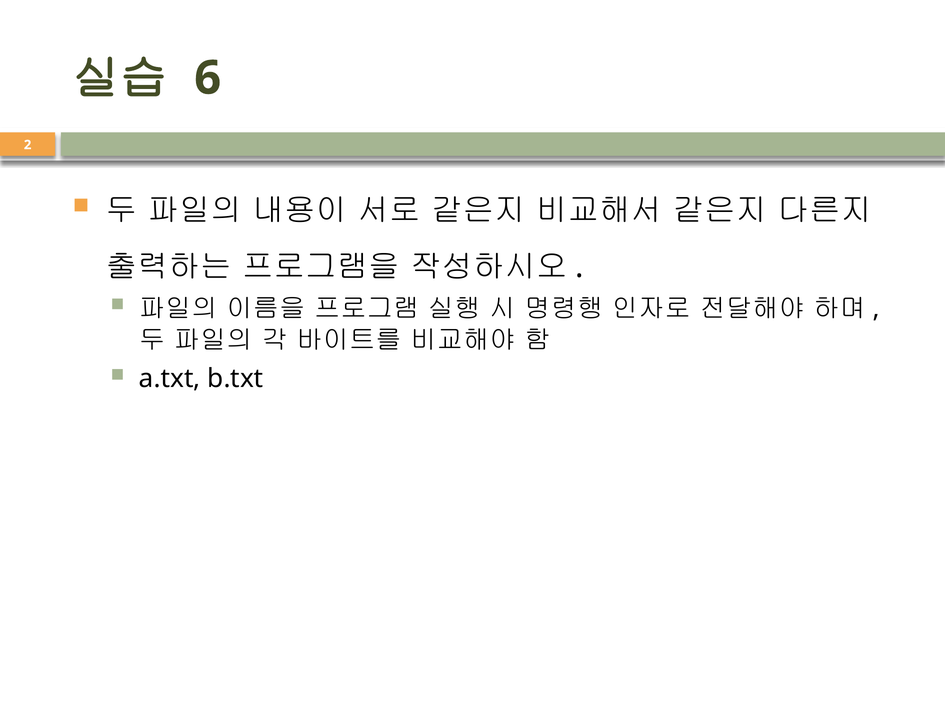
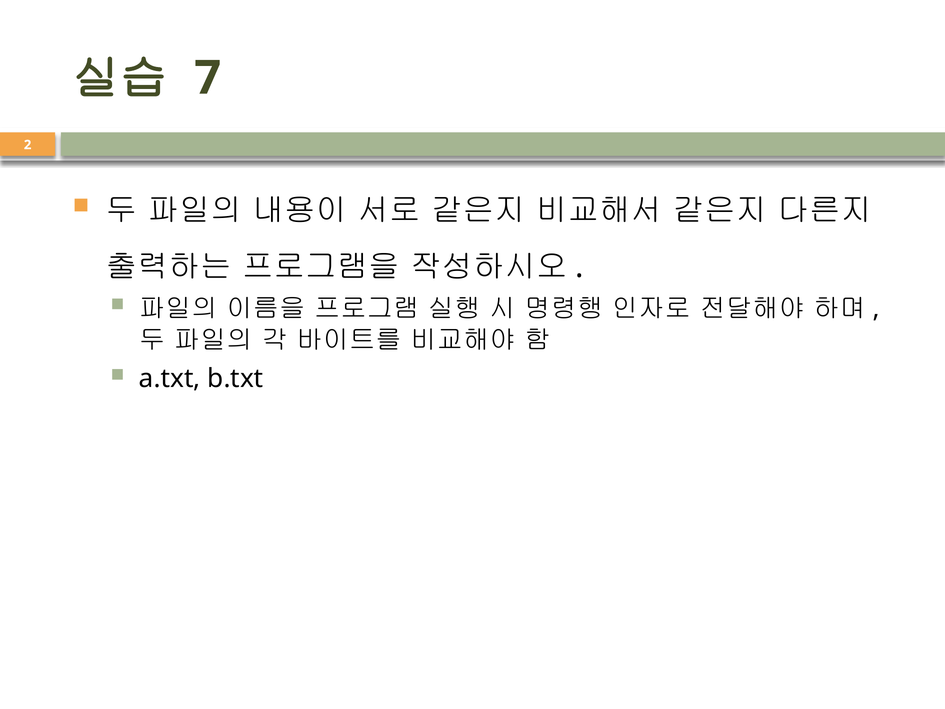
6: 6 -> 7
